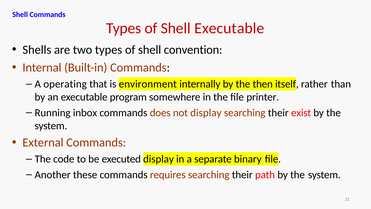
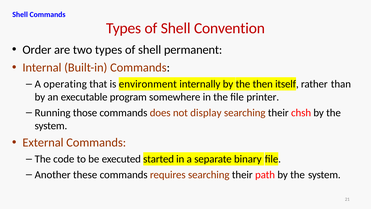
Shell Executable: Executable -> Convention
Shells: Shells -> Order
convention: convention -> permanent
inbox: inbox -> those
exist: exist -> chsh
executed display: display -> started
